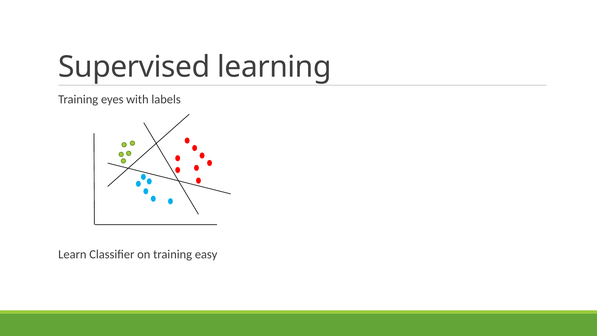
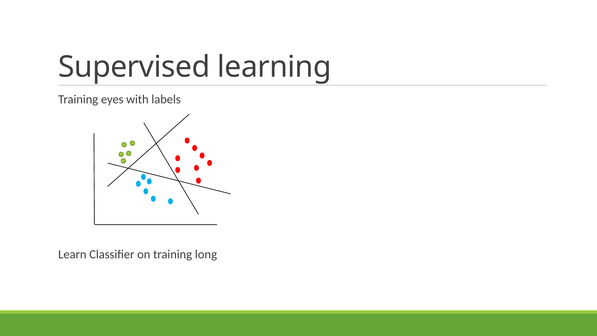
easy: easy -> long
